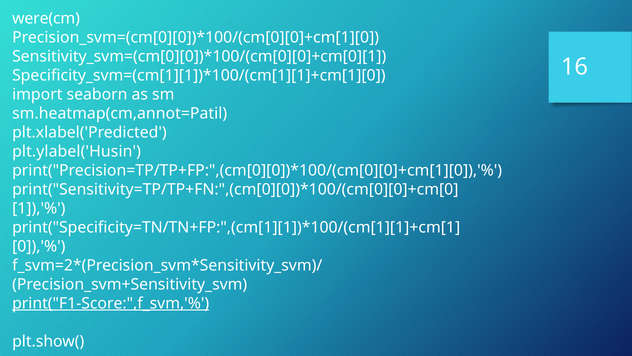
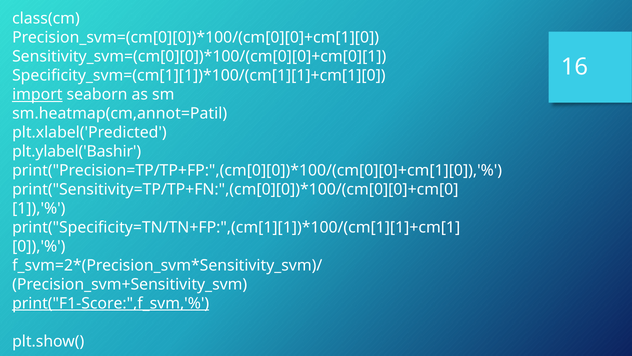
were(cm: were(cm -> class(cm
import underline: none -> present
plt.ylabel('Husin: plt.ylabel('Husin -> plt.ylabel('Bashir
